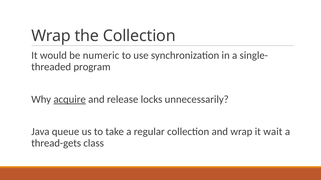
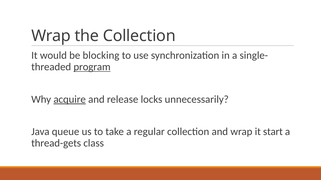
numeric: numeric -> blocking
program underline: none -> present
wait: wait -> start
